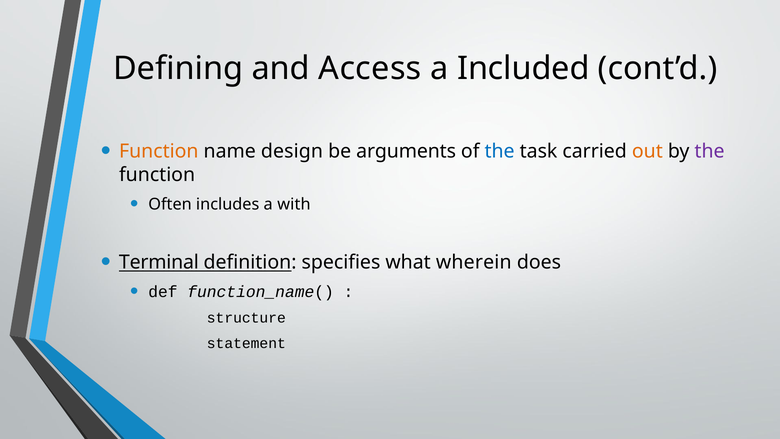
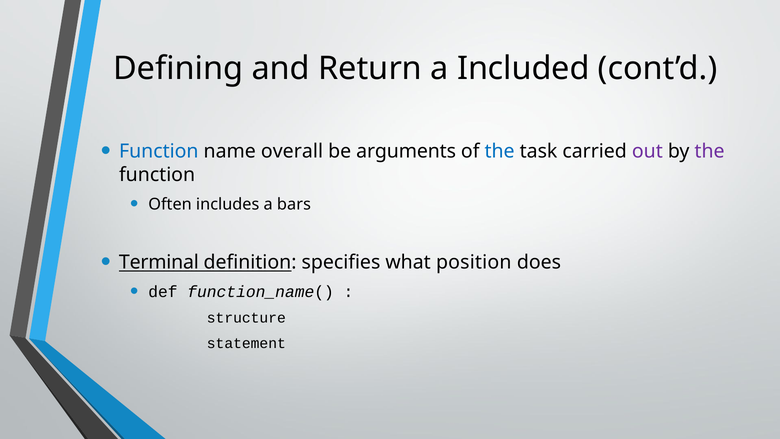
Access: Access -> Return
Function at (159, 151) colour: orange -> blue
design: design -> overall
out colour: orange -> purple
with: with -> bars
wherein: wherein -> position
